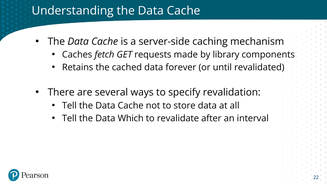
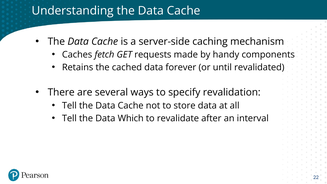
library: library -> handy
